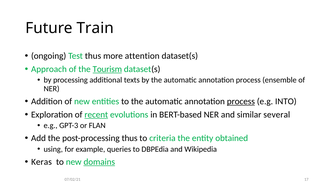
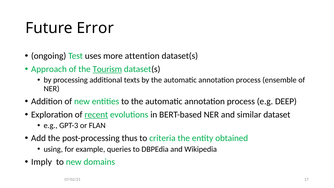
Train: Train -> Error
Test thus: thus -> uses
process at (241, 101) underline: present -> none
INTO: INTO -> DEEP
several: several -> dataset
Keras: Keras -> Imply
domains underline: present -> none
